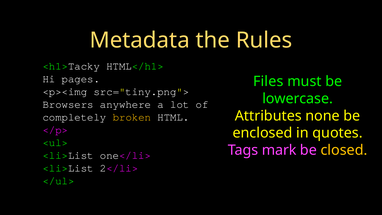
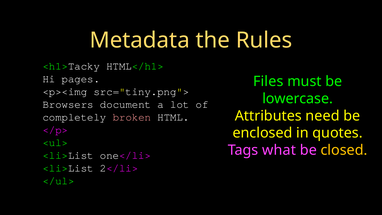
anywhere: anywhere -> document
none: none -> need
broken colour: yellow -> pink
mark: mark -> what
